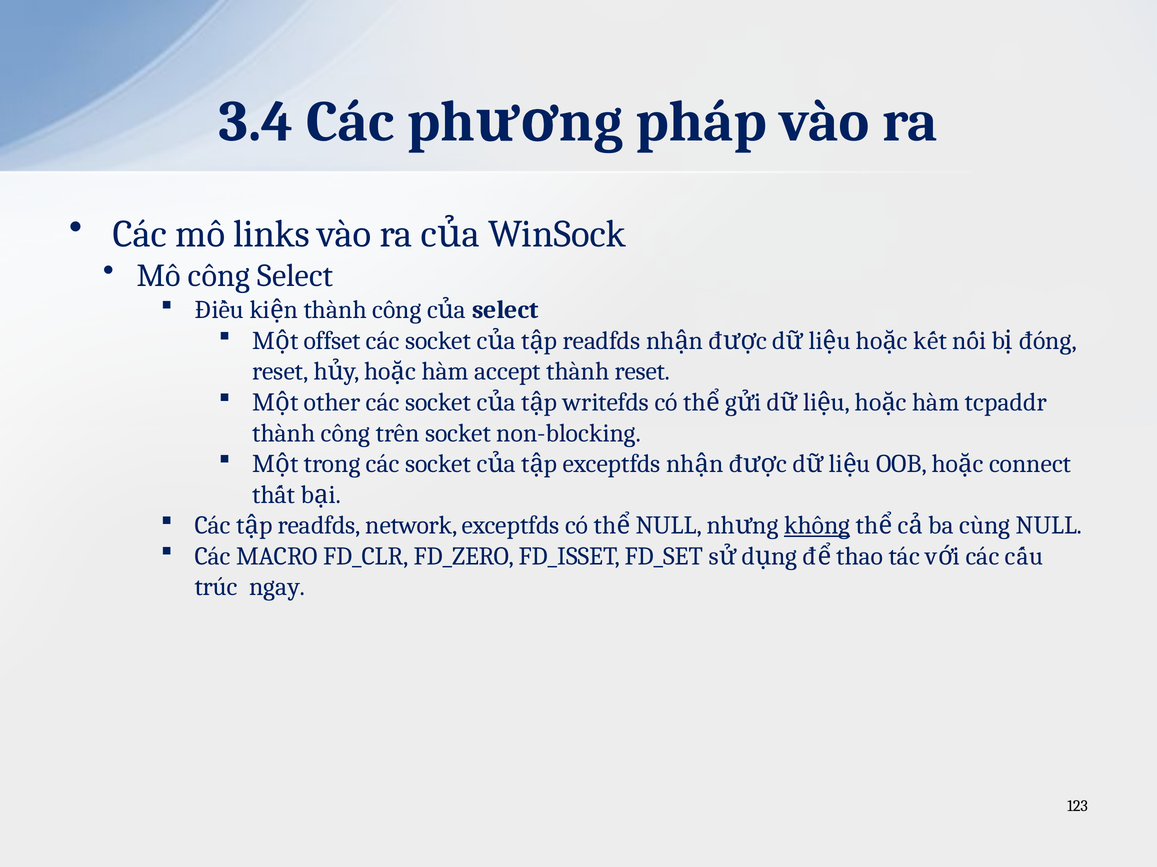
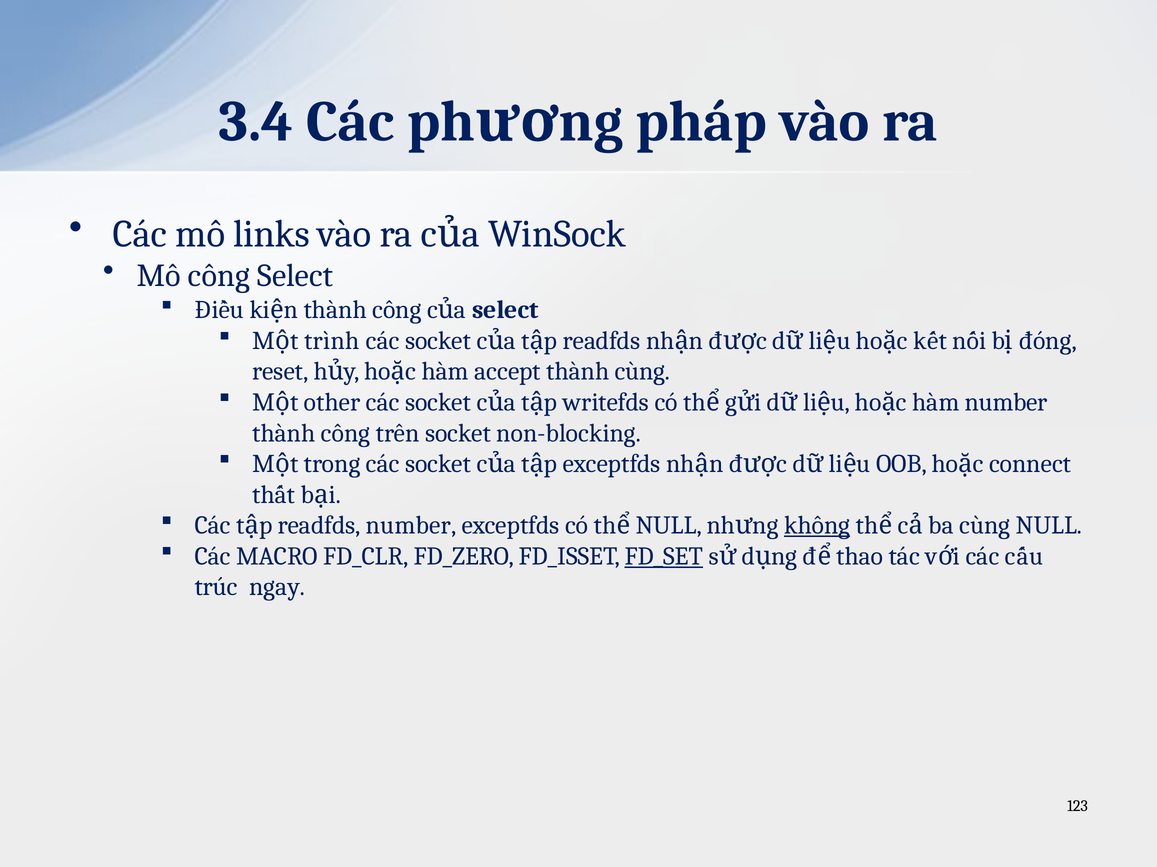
offset: offset -> trình
thành reset: reset -> cùng
hàm tcpaddr: tcpaddr -> number
readfds network: network -> number
FD_SET underline: none -> present
